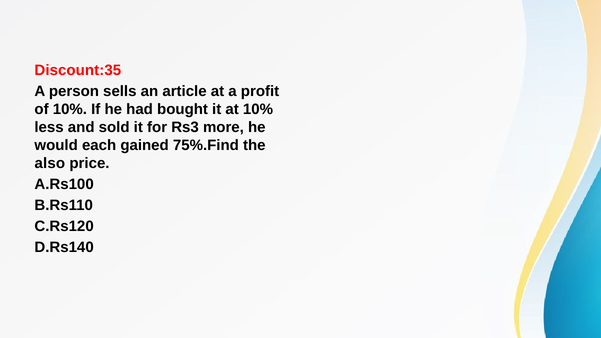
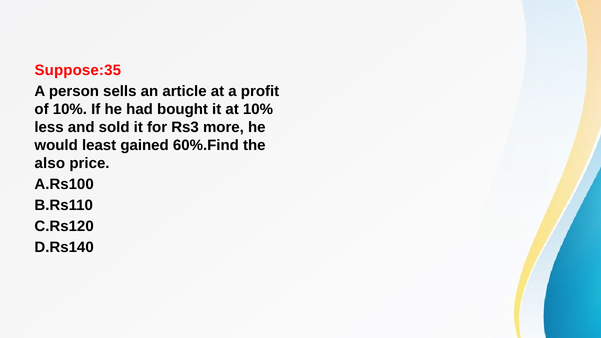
Discount:35: Discount:35 -> Suppose:35
each: each -> least
75%.Find: 75%.Find -> 60%.Find
